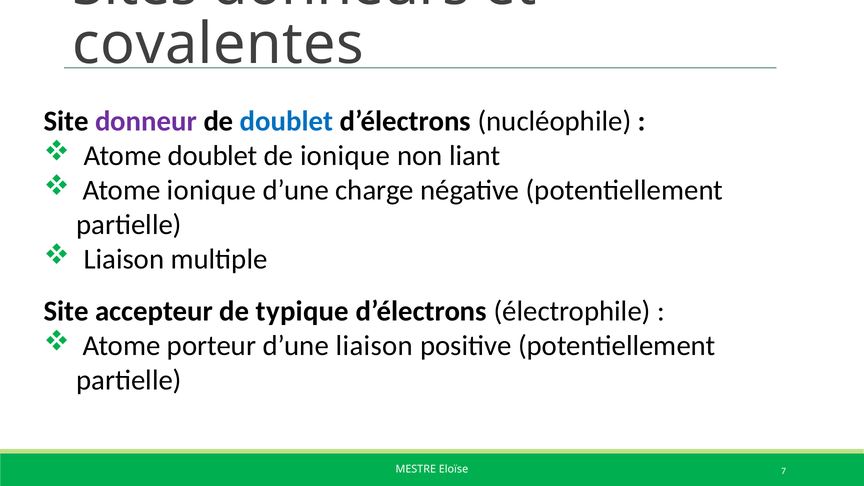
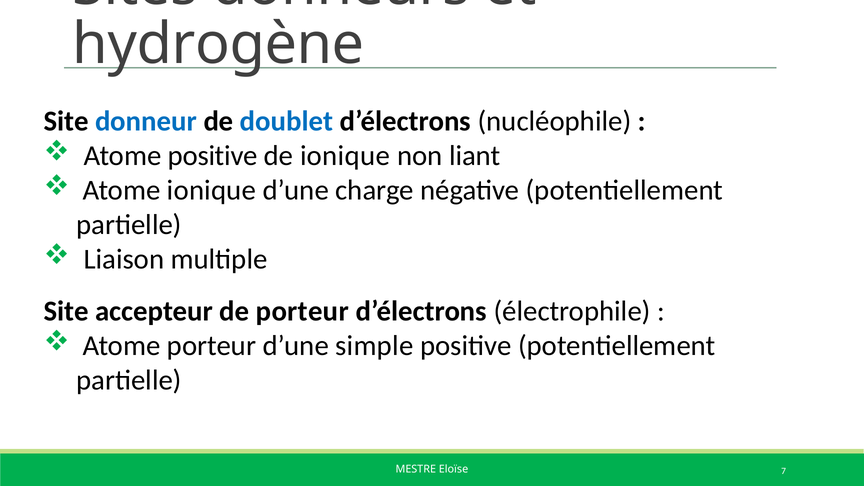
covalentes: covalentes -> hydrogène
donneur colour: purple -> blue
Atome doublet: doublet -> positive
de typique: typique -> porteur
d’une liaison: liaison -> simple
